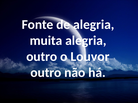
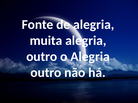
o Louvor: Louvor -> Alegria
